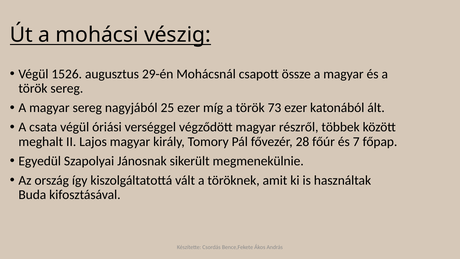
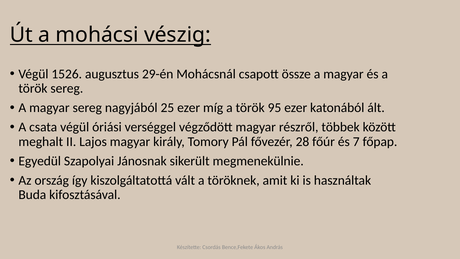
73: 73 -> 95
